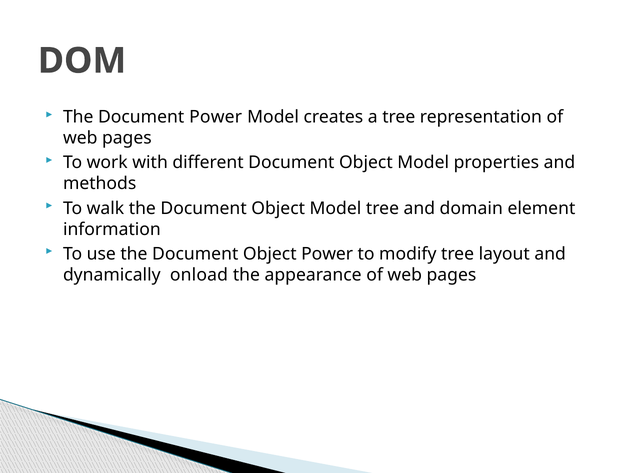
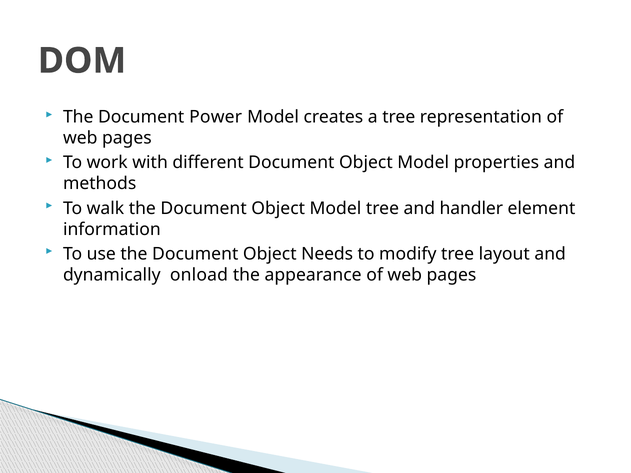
domain: domain -> handler
Object Power: Power -> Needs
